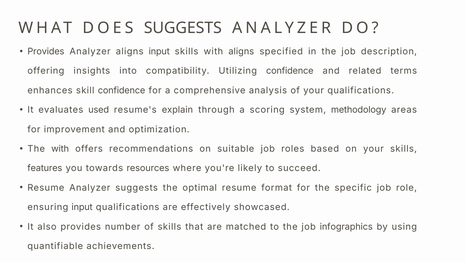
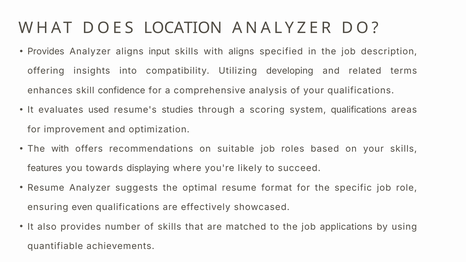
DOES SUGGESTS: SUGGESTS -> LOCATION
Utilizing confidence: confidence -> developing
explain: explain -> studies
system methodology: methodology -> qualifications
resources: resources -> displaying
ensuring input: input -> even
infographics: infographics -> applications
